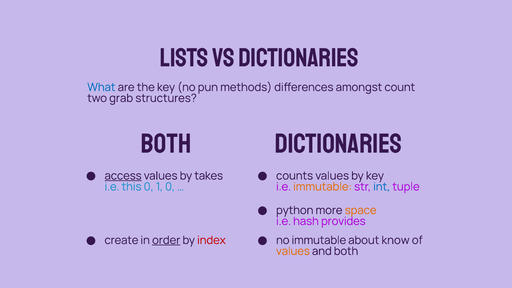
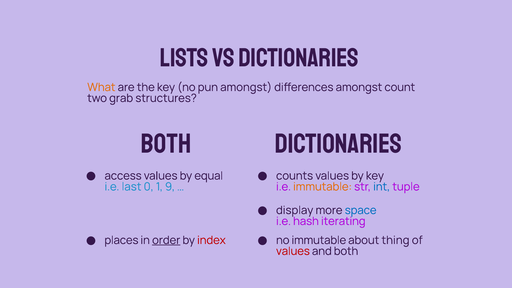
What colour: blue -> orange
pun methods: methods -> amongst
access underline: present -> none
takes: takes -> equal
this: this -> last
1 0: 0 -> 9
python: python -> display
space colour: orange -> blue
provides: provides -> iterating
create: create -> places
know: know -> thing
values at (293, 251) colour: orange -> red
